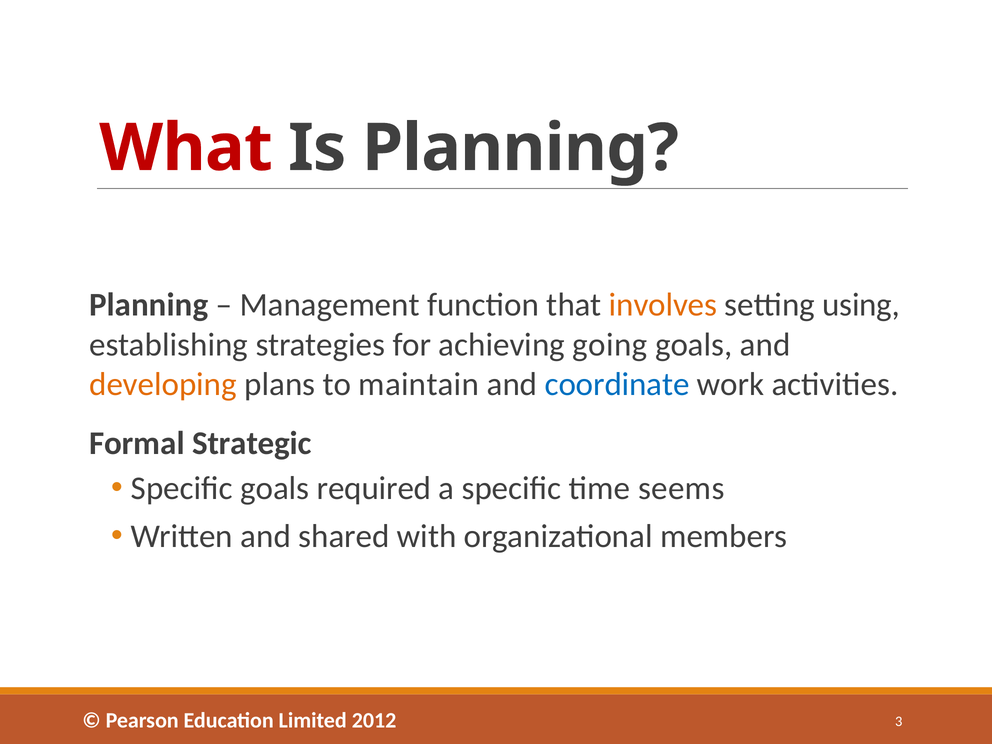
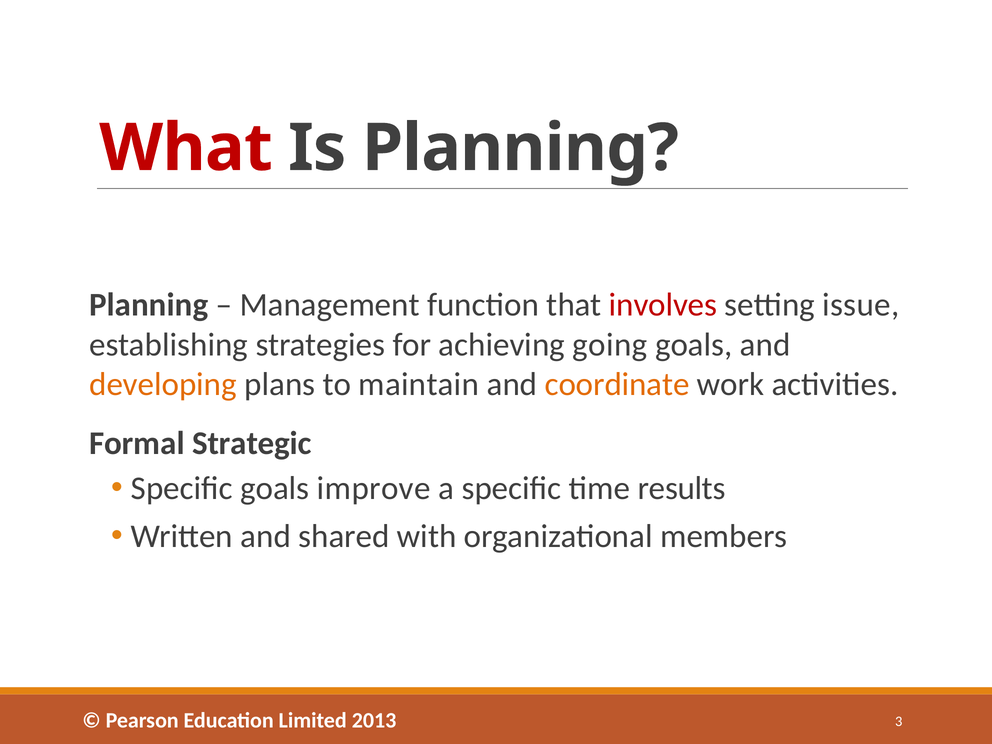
involves colour: orange -> red
using: using -> issue
coordinate colour: blue -> orange
required: required -> improve
seems: seems -> results
2012: 2012 -> 2013
